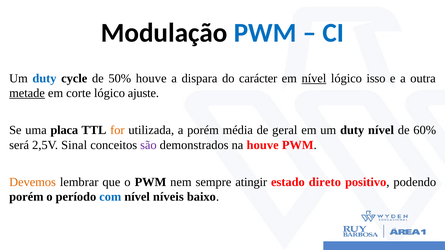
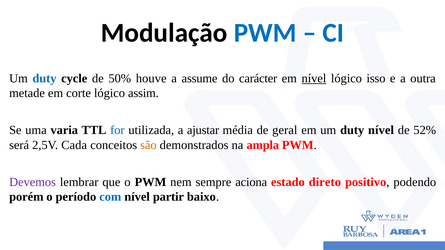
dispara: dispara -> assume
metade underline: present -> none
ajuste: ajuste -> assim
placa: placa -> varia
for colour: orange -> blue
a porém: porém -> ajustar
60%: 60% -> 52%
Sinal: Sinal -> Cada
são colour: purple -> orange
na houve: houve -> ampla
Devemos colour: orange -> purple
atingir: atingir -> aciona
níveis: níveis -> partir
